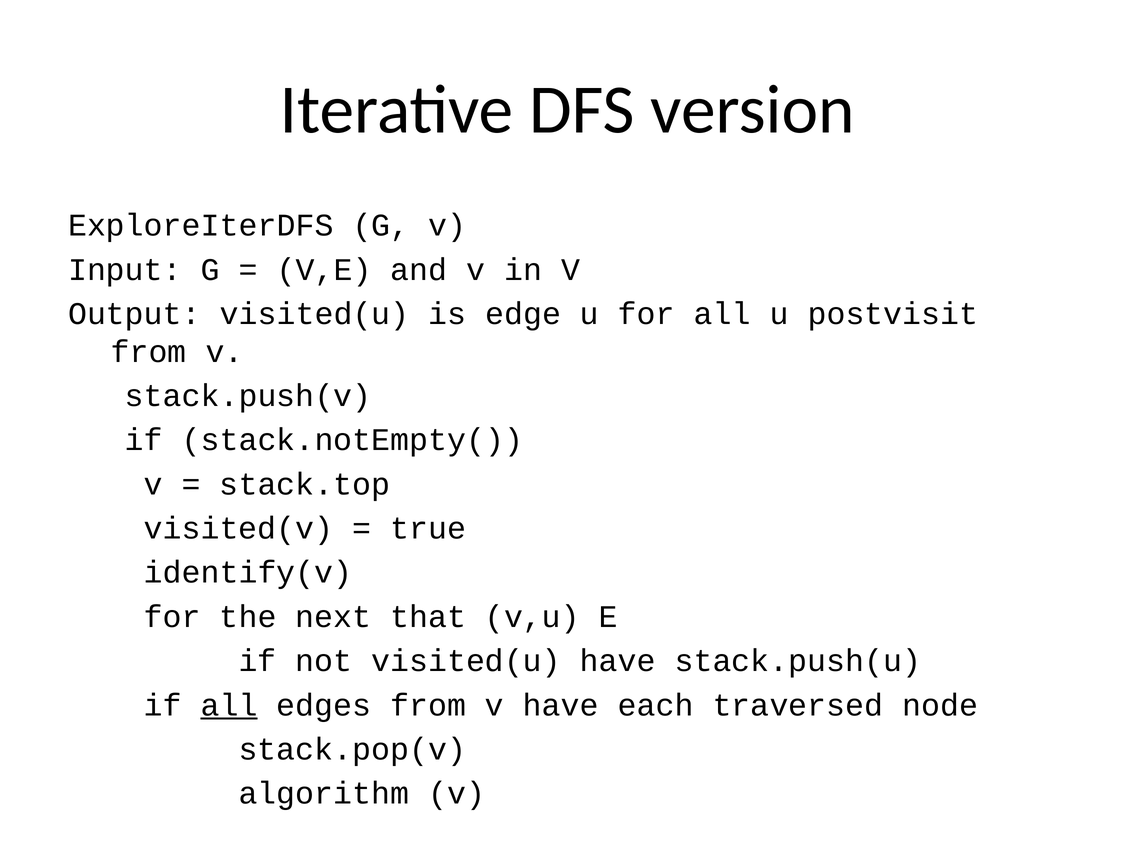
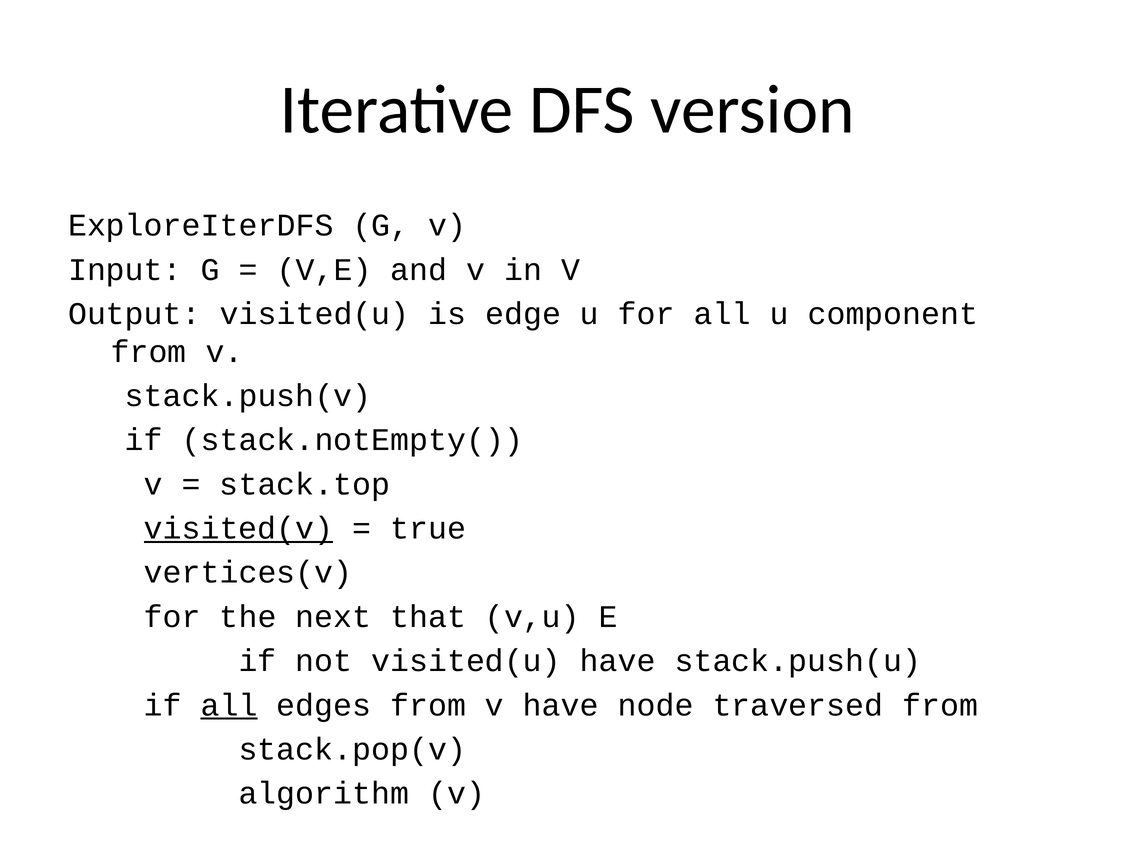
postvisit: postvisit -> component
visited(v underline: none -> present
identify(v: identify(v -> vertices(v
each: each -> node
traversed node: node -> from
